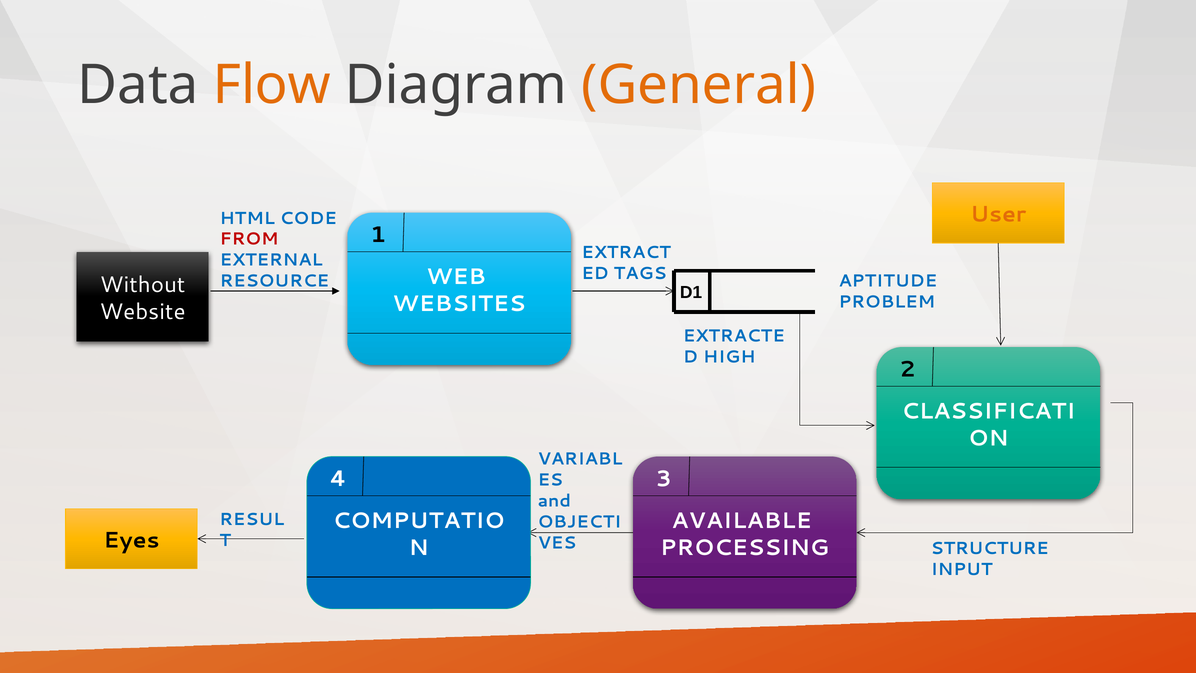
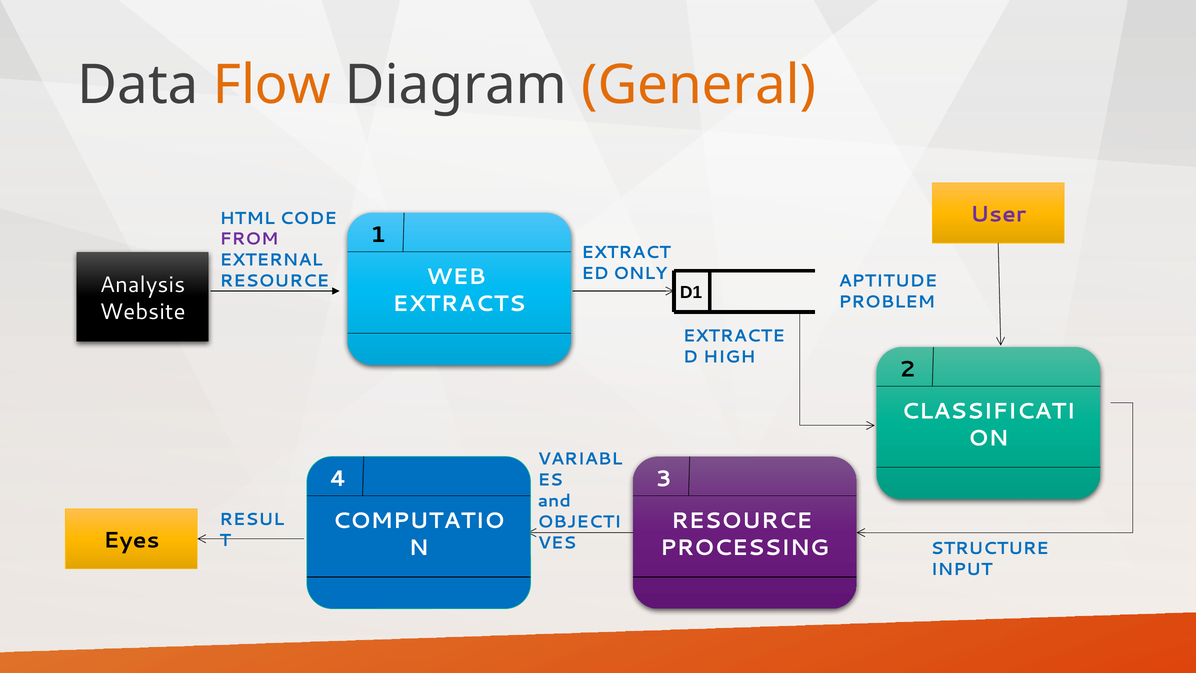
User colour: orange -> purple
FROM colour: red -> purple
TAGS: TAGS -> ONLY
Without: Without -> Analysis
WEBSITES: WEBSITES -> EXTRACTS
AVAILABLE at (742, 520): AVAILABLE -> RESOURCE
